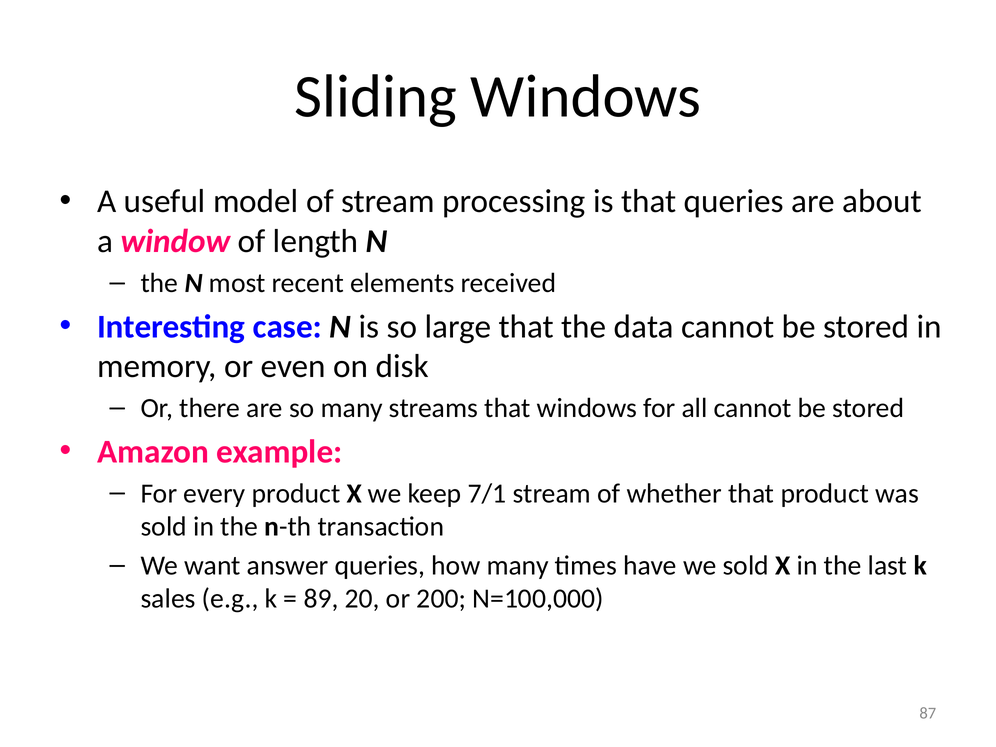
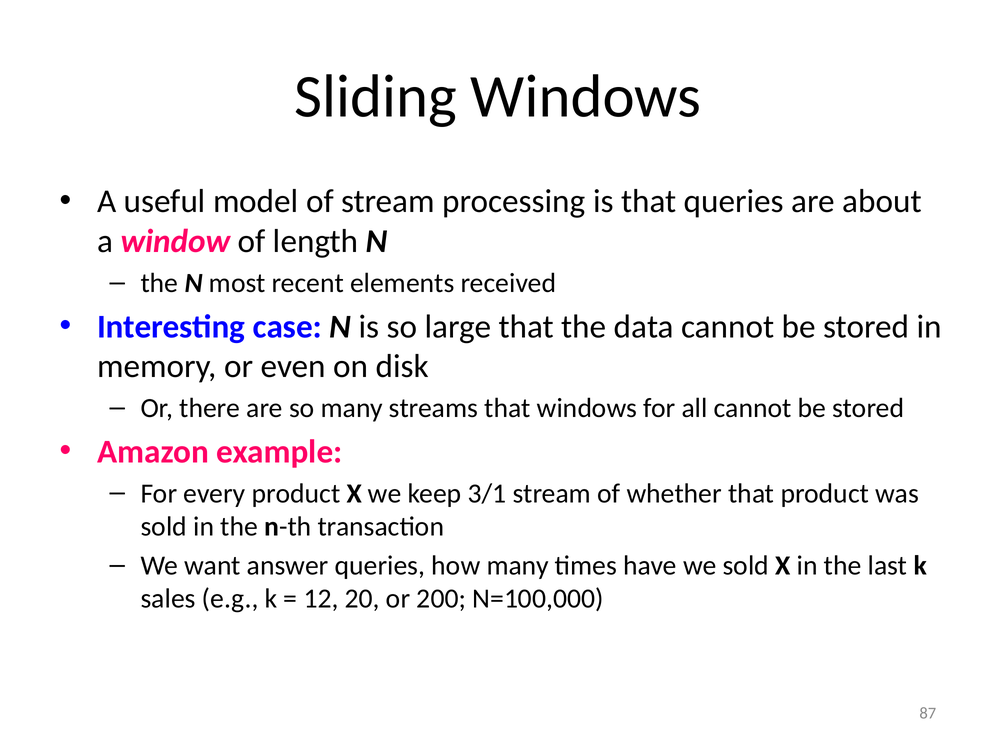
7/1: 7/1 -> 3/1
89: 89 -> 12
